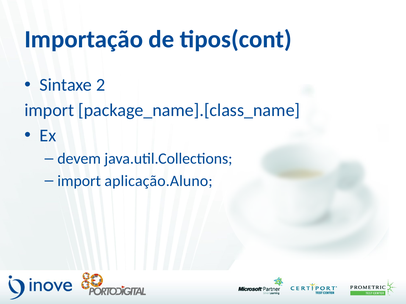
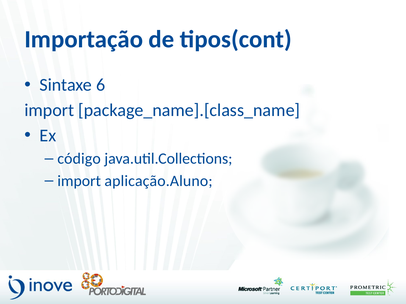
2: 2 -> 6
devem: devem -> código
